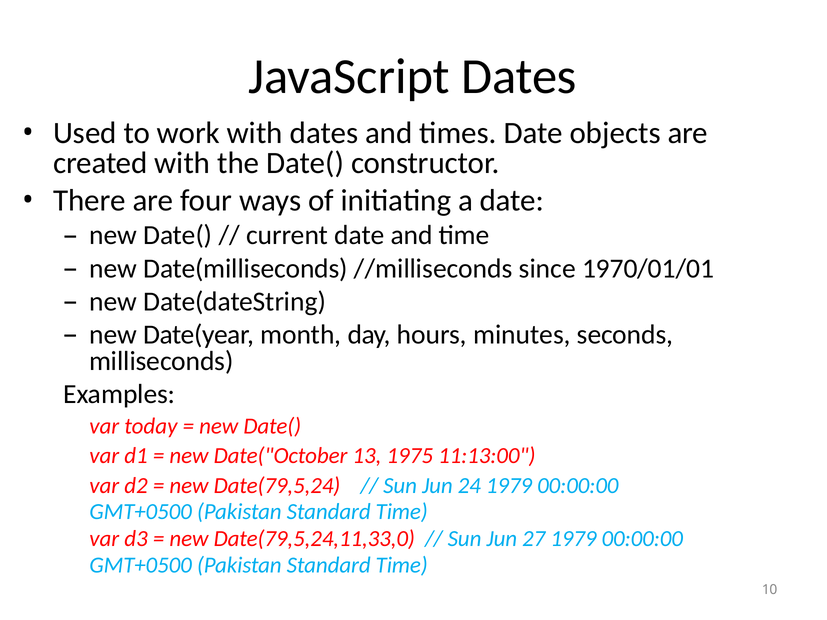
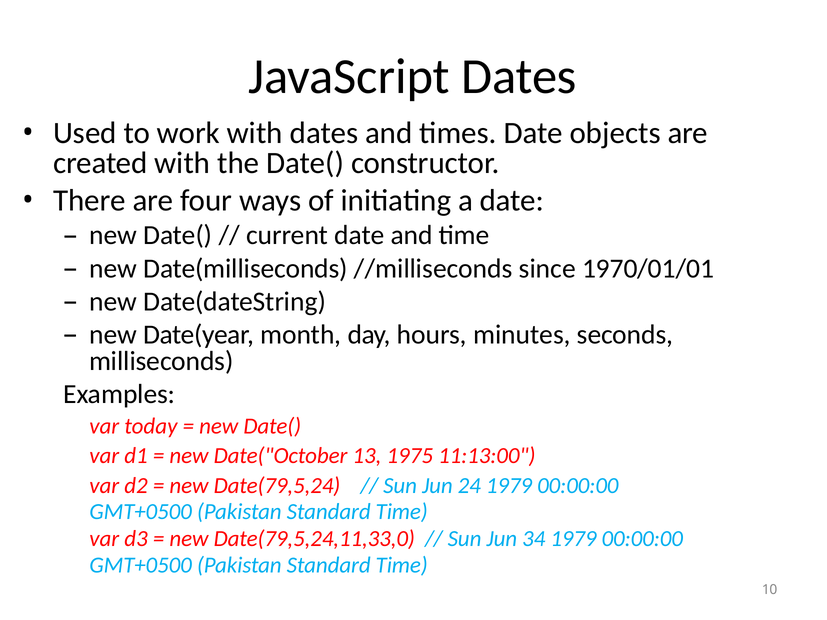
27: 27 -> 34
